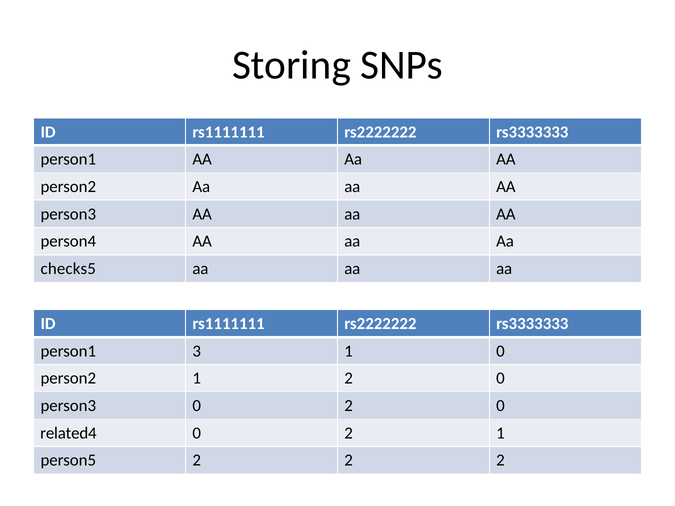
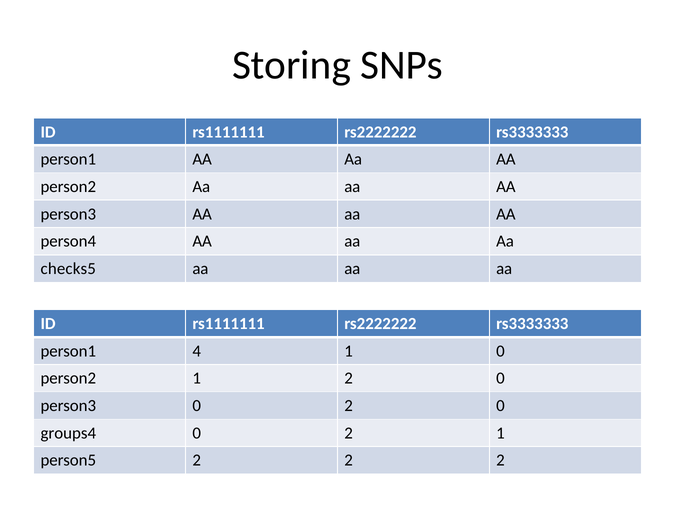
3: 3 -> 4
related4: related4 -> groups4
